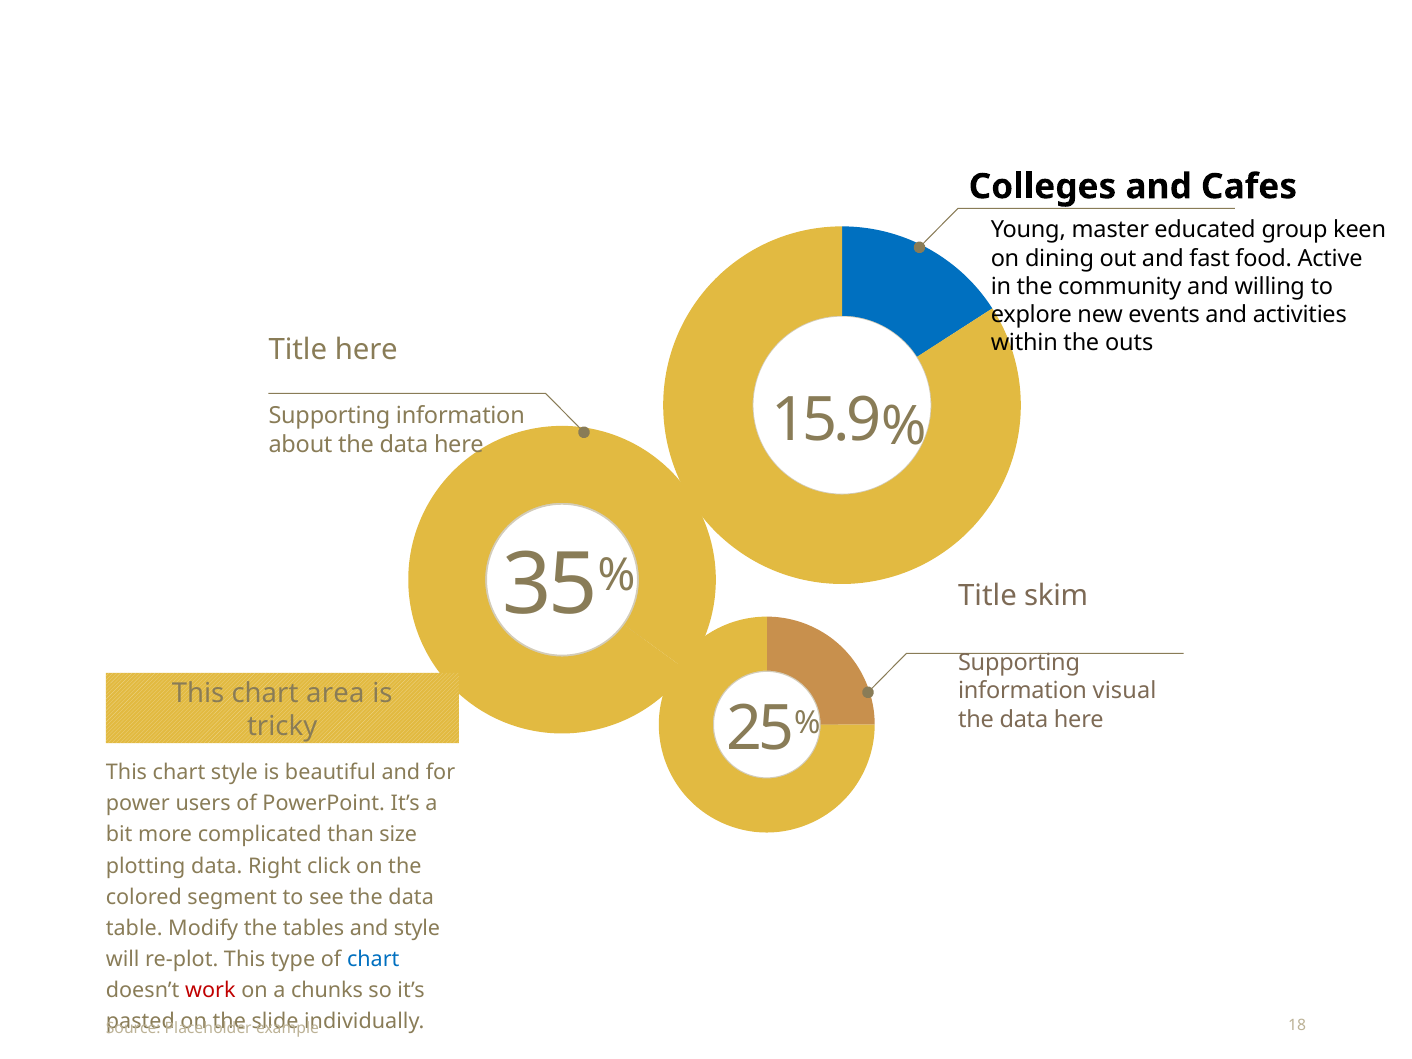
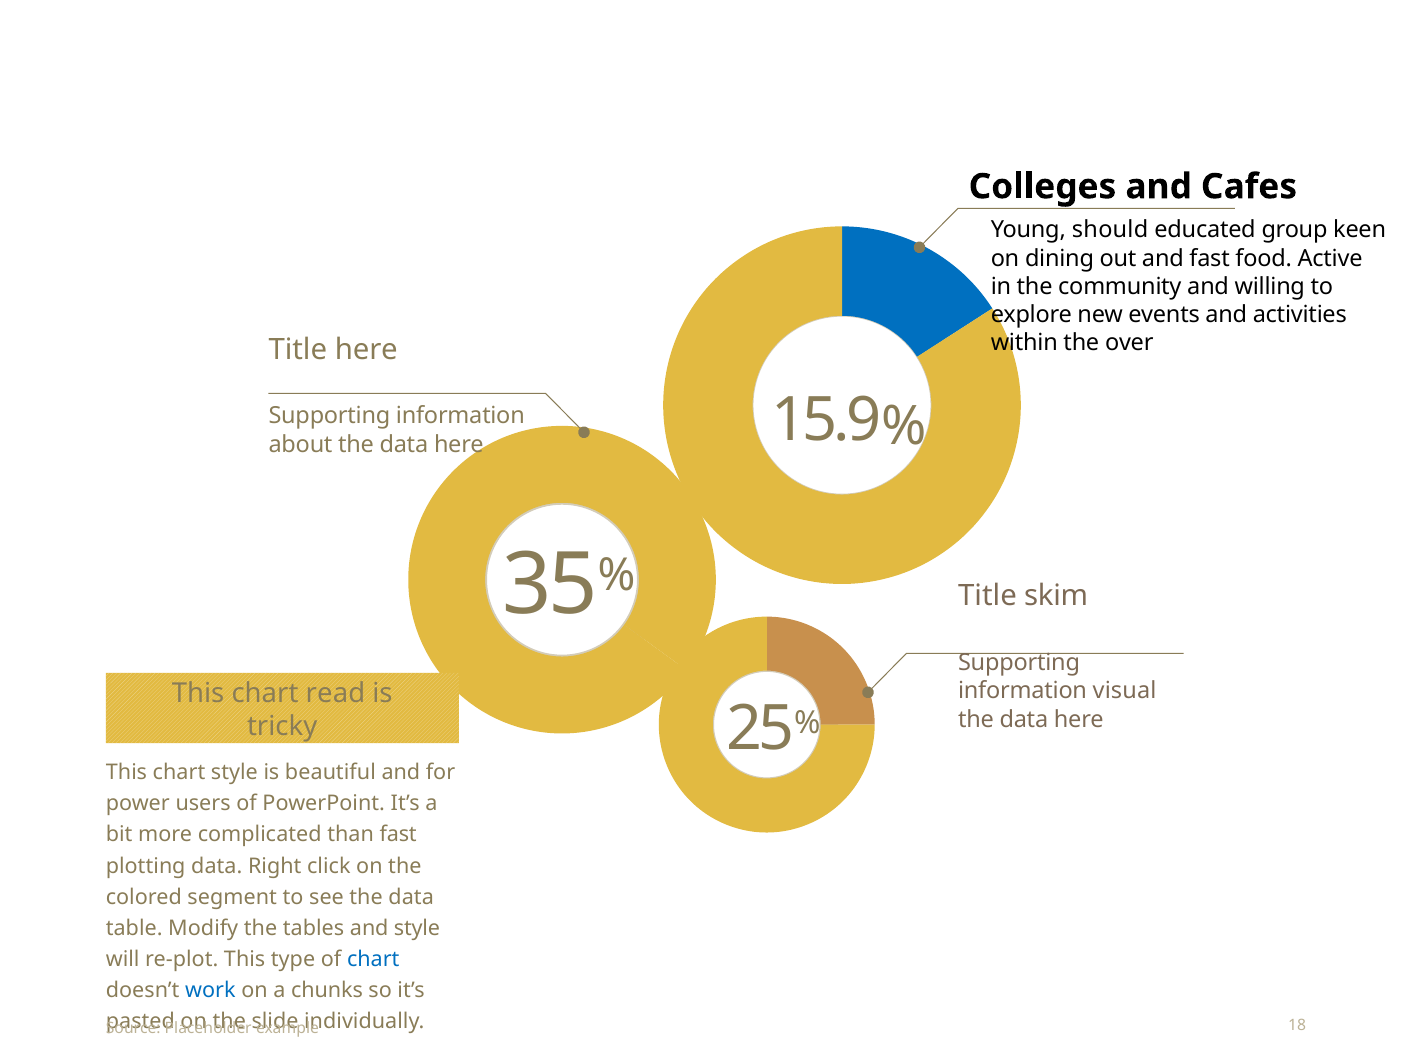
master: master -> should
outs: outs -> over
area: area -> read
than size: size -> fast
work colour: red -> blue
